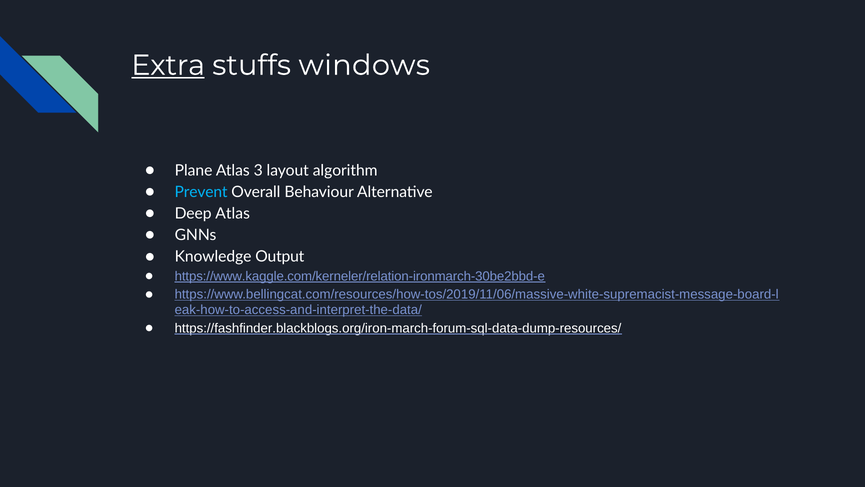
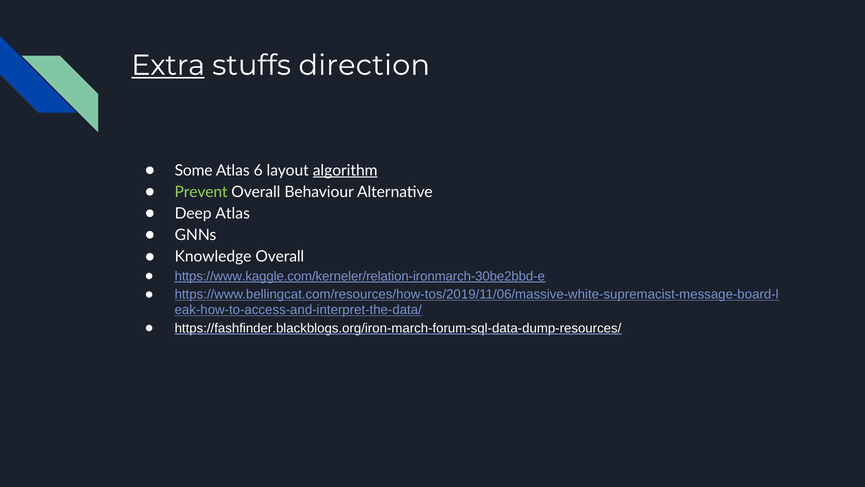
windows: windows -> direction
Plane: Plane -> Some
3: 3 -> 6
algorithm underline: none -> present
Prevent colour: light blue -> light green
Knowledge Output: Output -> Overall
